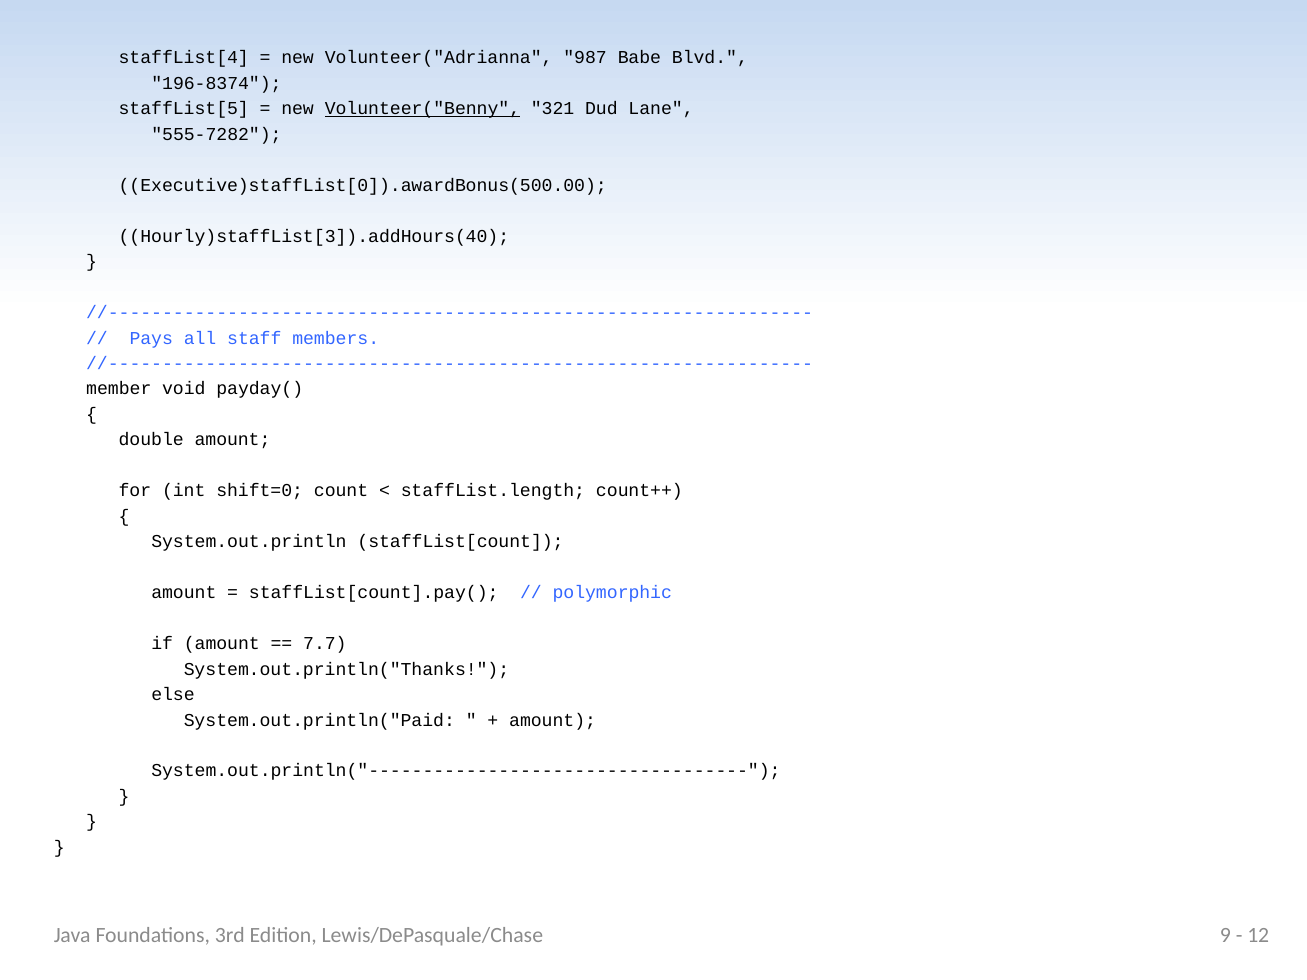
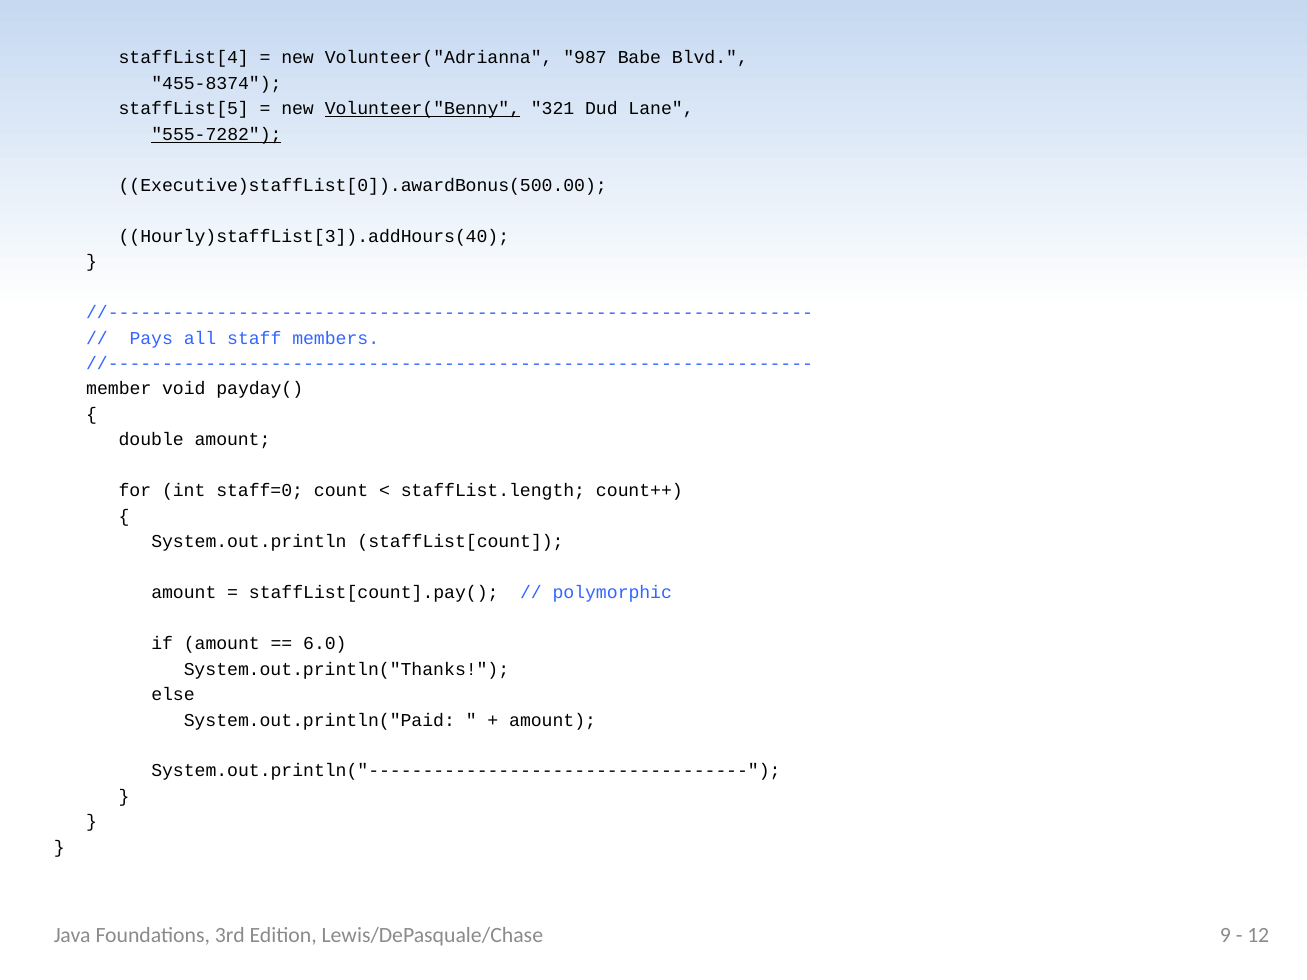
196-8374: 196-8374 -> 455-8374
555-7282 underline: none -> present
shift=0: shift=0 -> staff=0
7.7: 7.7 -> 6.0
